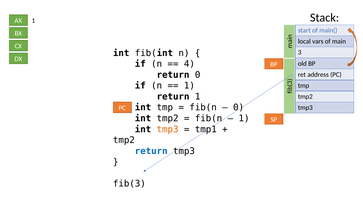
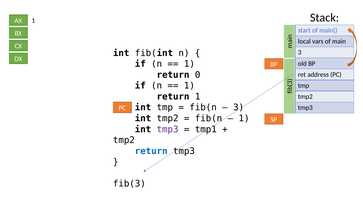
4 at (189, 64): 4 -> 1
0 at (239, 108): 0 -> 3
tmp3 at (168, 129) colour: orange -> purple
